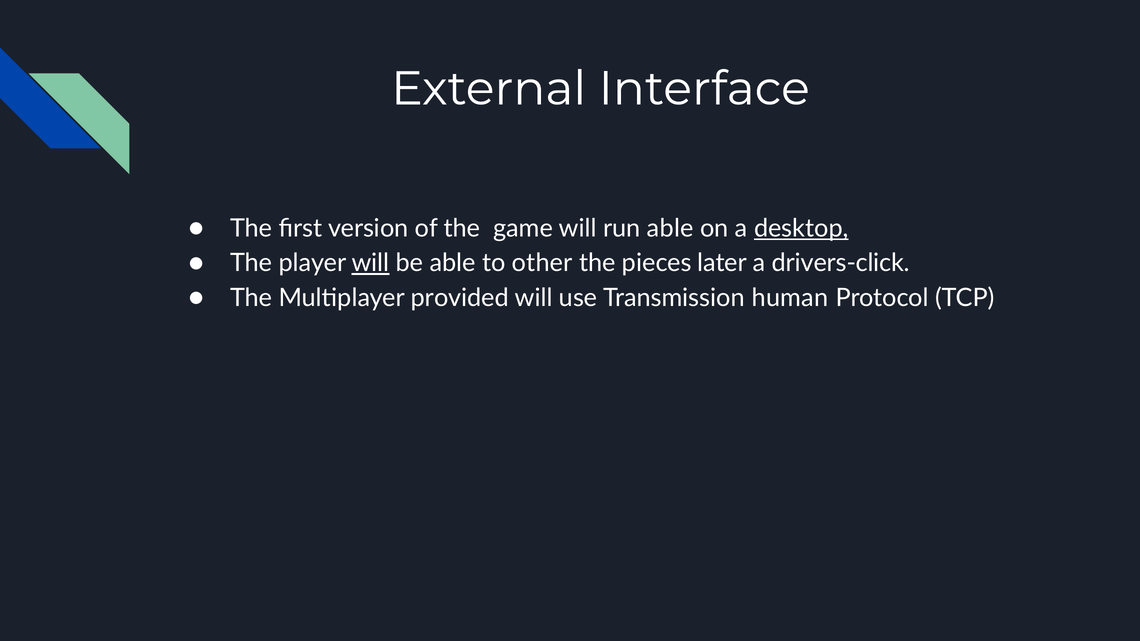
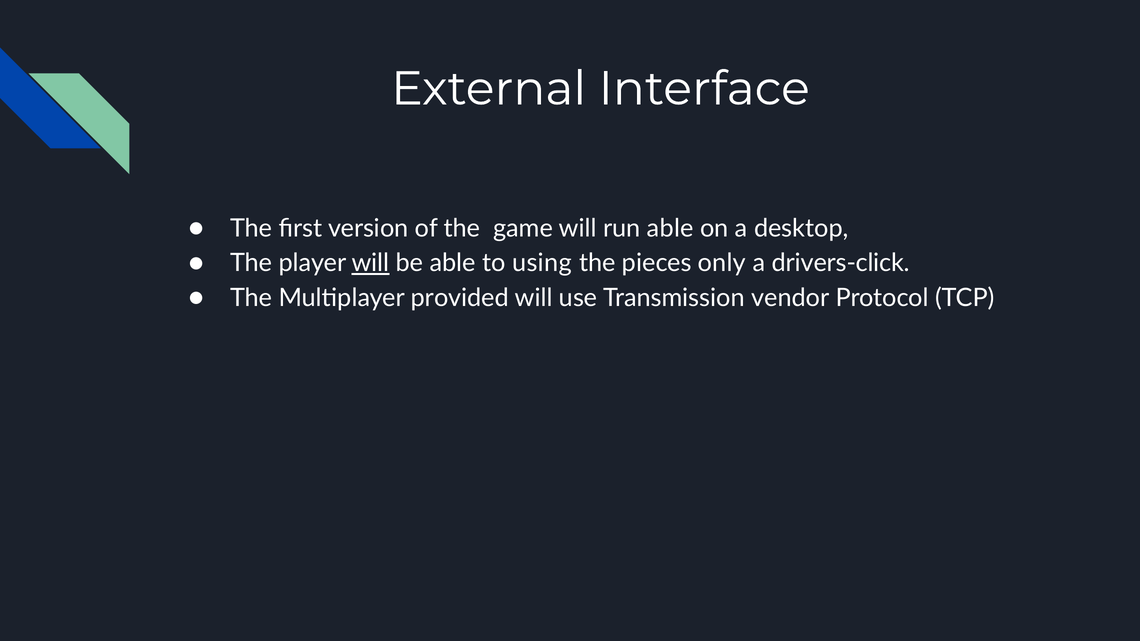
desktop underline: present -> none
other: other -> using
later: later -> only
human: human -> vendor
